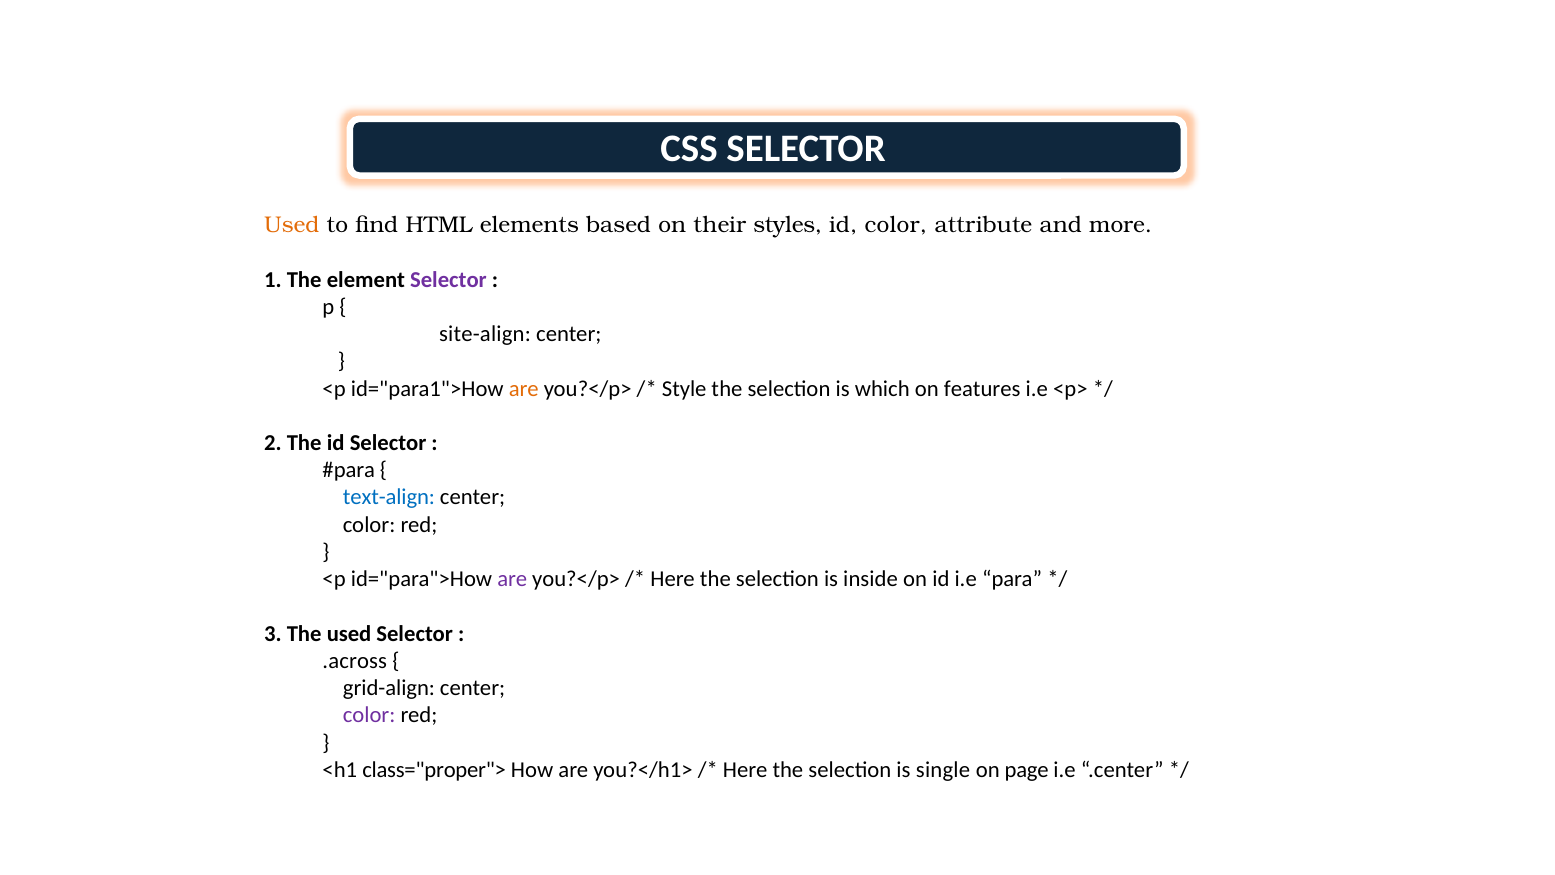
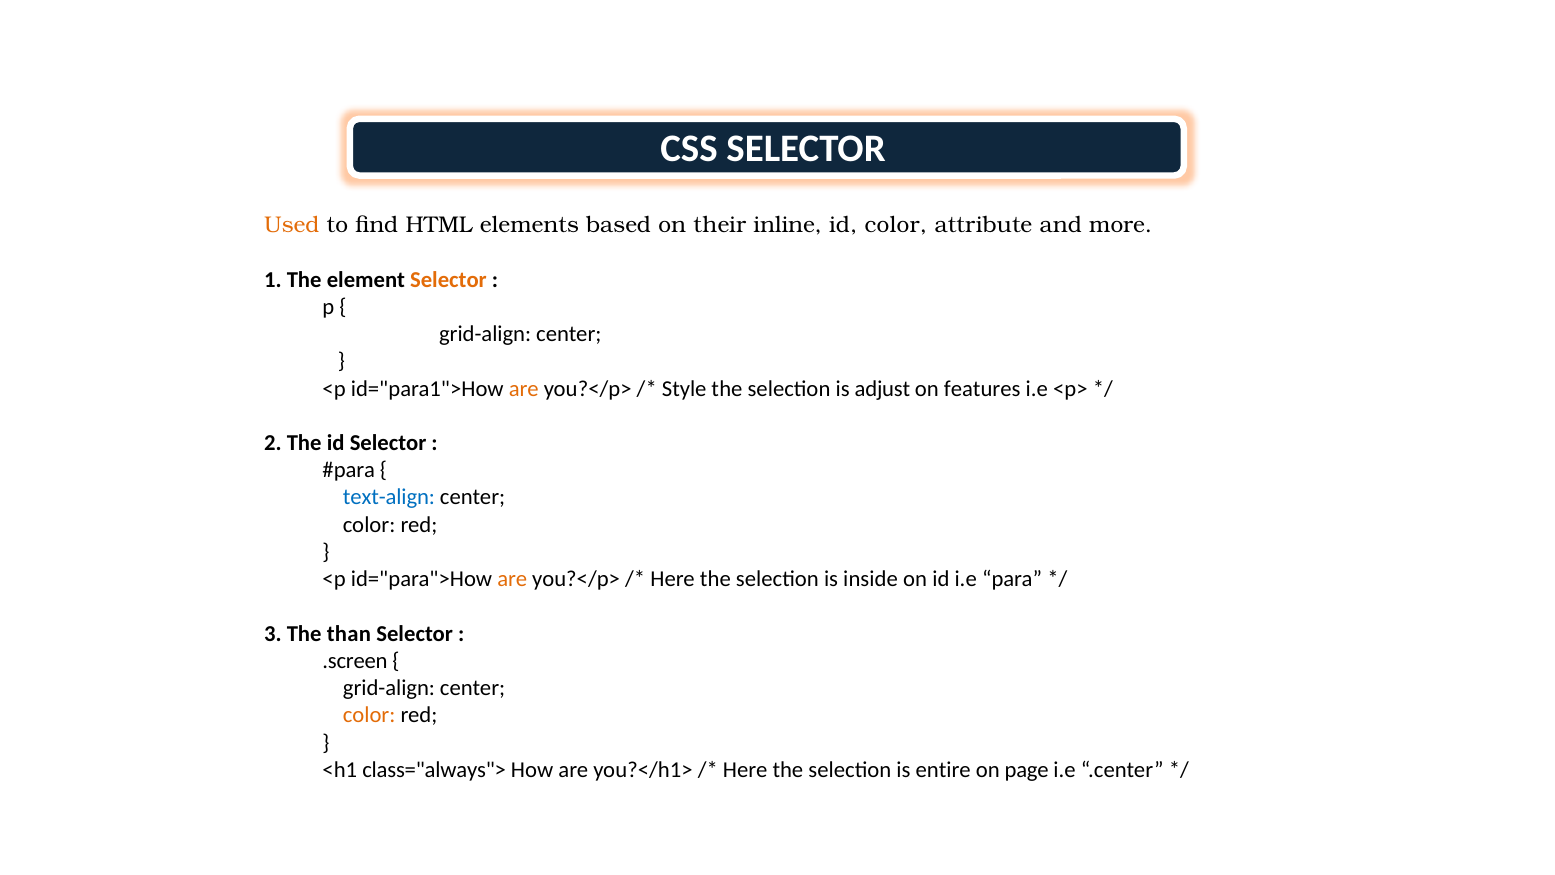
styles: styles -> inline
Selector at (448, 279) colour: purple -> orange
site-align at (485, 334): site-align -> grid-align
which: which -> adjust
are at (512, 579) colour: purple -> orange
The used: used -> than
.across: .across -> .screen
color at (369, 715) colour: purple -> orange
class="proper">: class="proper"> -> class="always">
single: single -> entire
